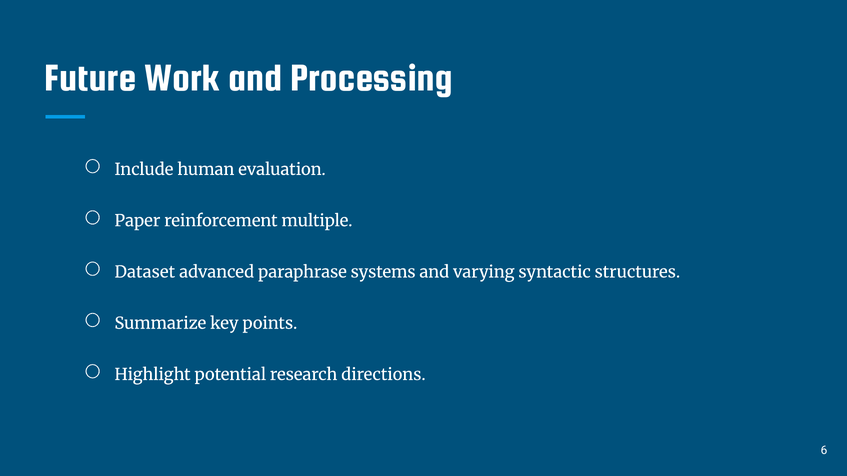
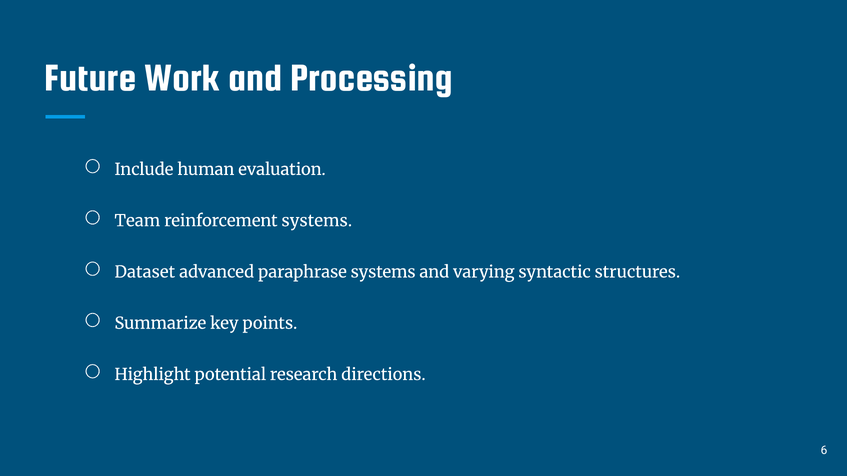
Paper: Paper -> Team
reinforcement multiple: multiple -> systems
